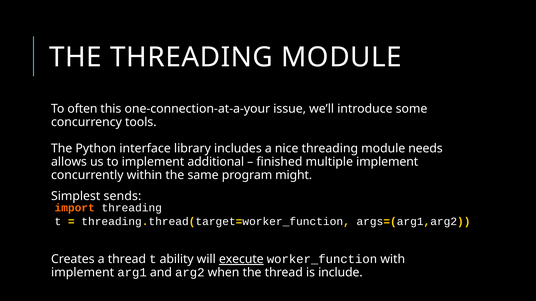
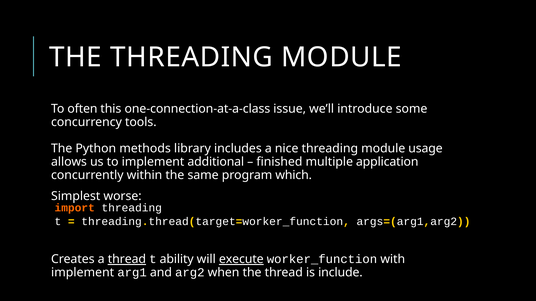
one-connection-at-a-your: one-connection-at-a-your -> one-connection-at-a-class
interface: interface -> methods
needs: needs -> usage
multiple implement: implement -> application
might: might -> which
sends: sends -> worse
thread at (127, 260) underline: none -> present
